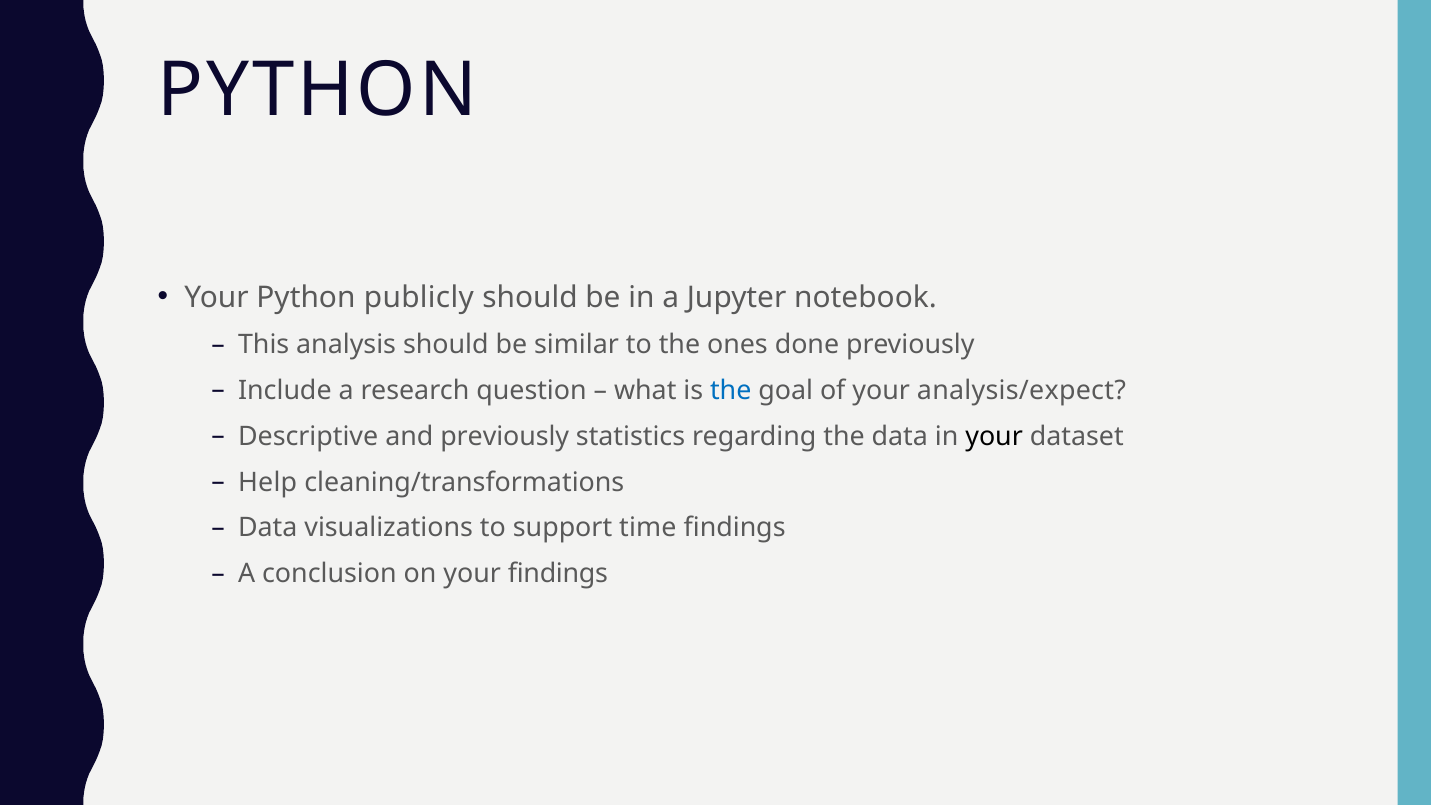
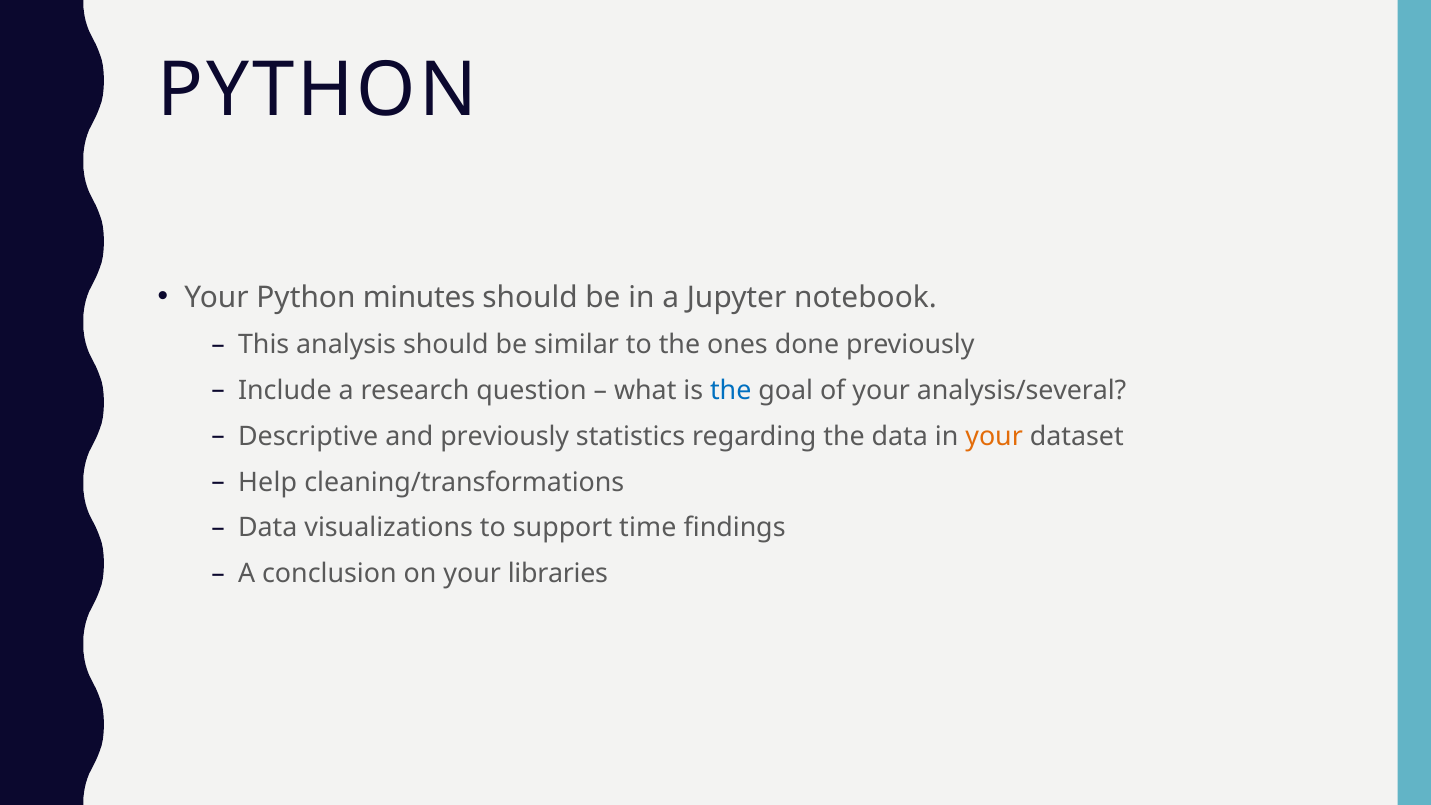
publicly: publicly -> minutes
analysis/expect: analysis/expect -> analysis/several
your at (994, 436) colour: black -> orange
your findings: findings -> libraries
